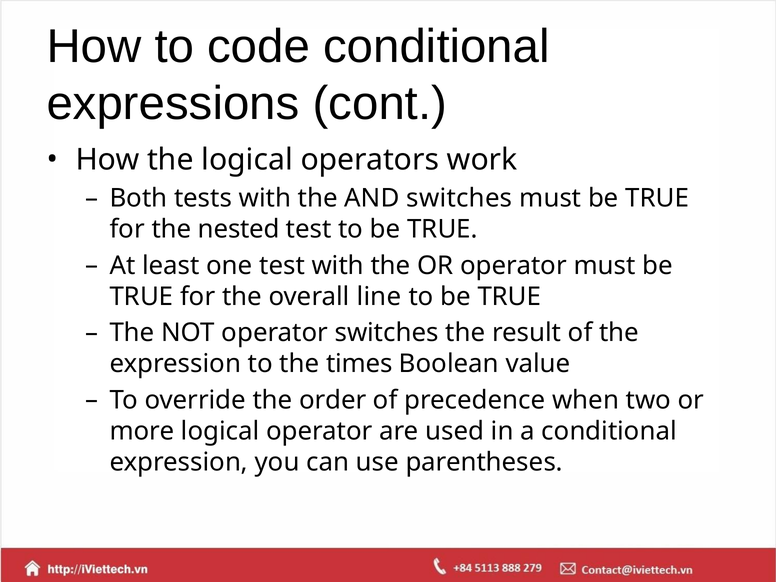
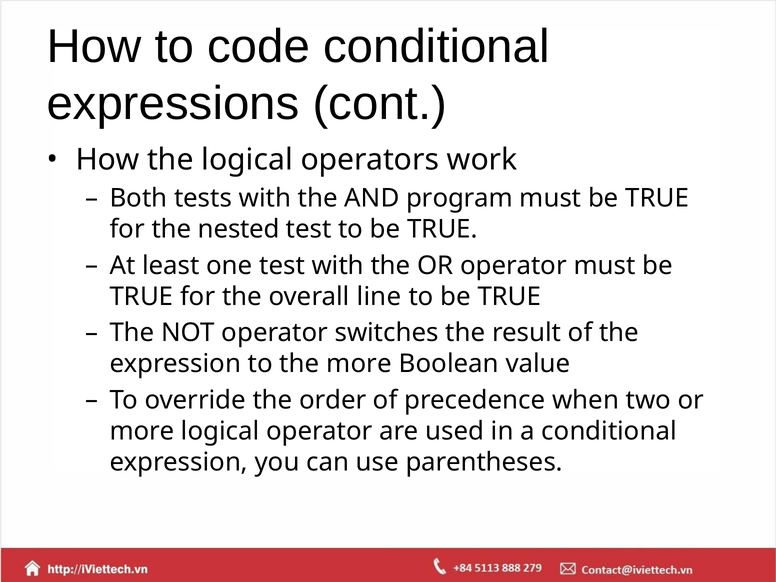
AND switches: switches -> program
the times: times -> more
